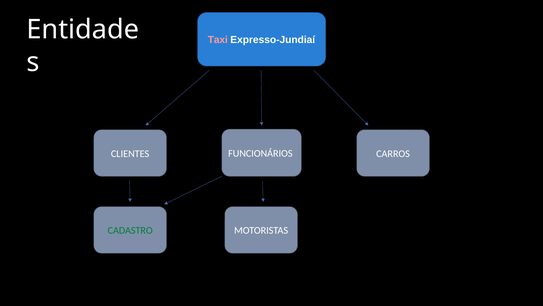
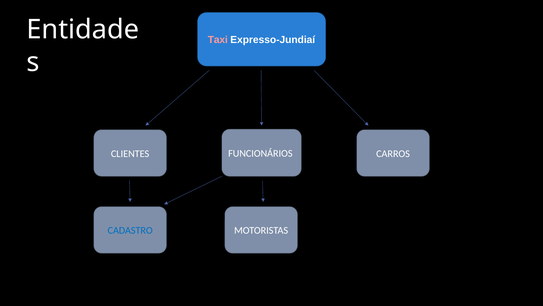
CADASTRO colour: green -> blue
